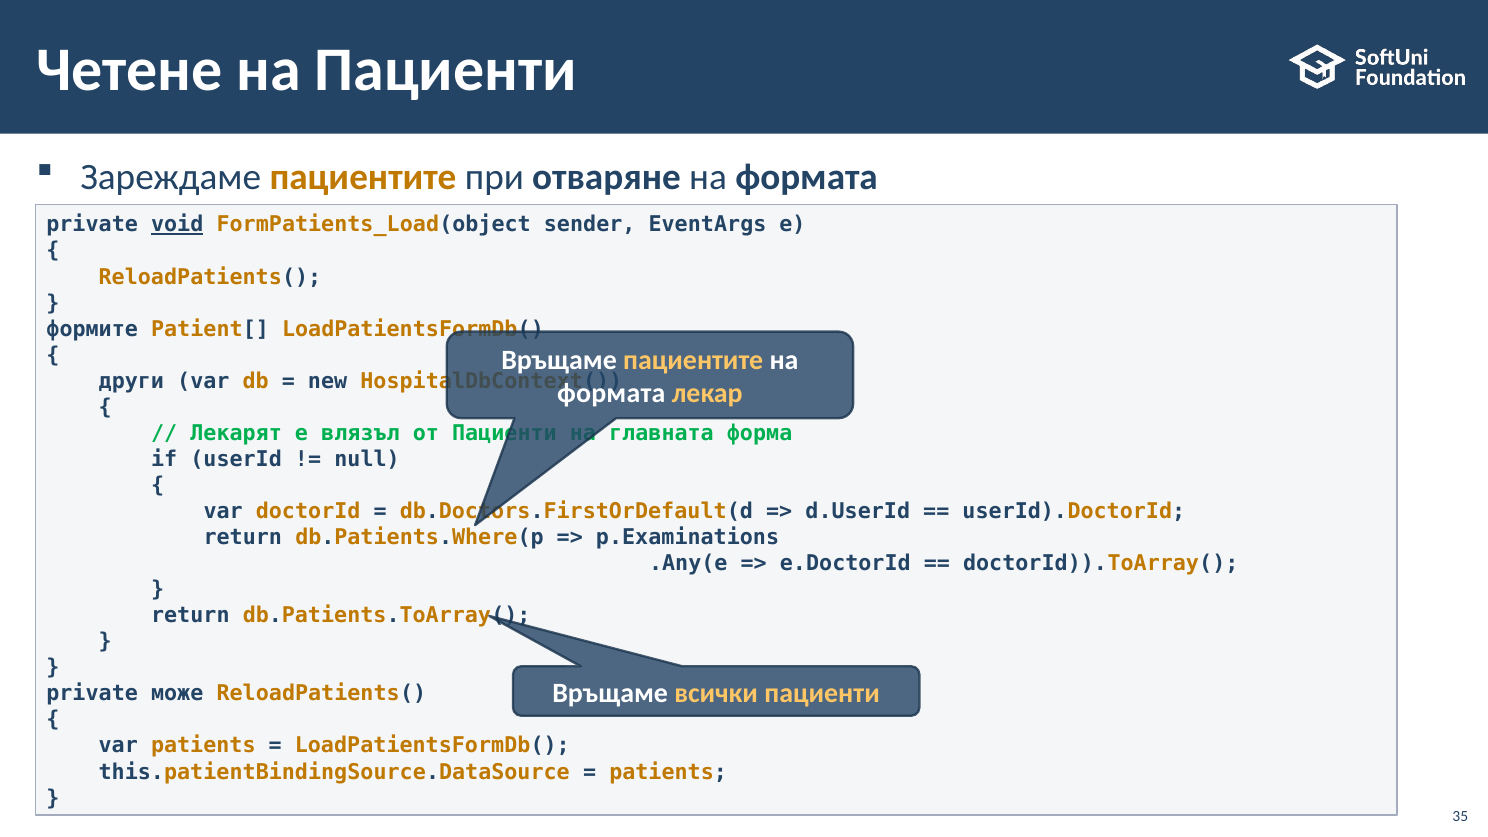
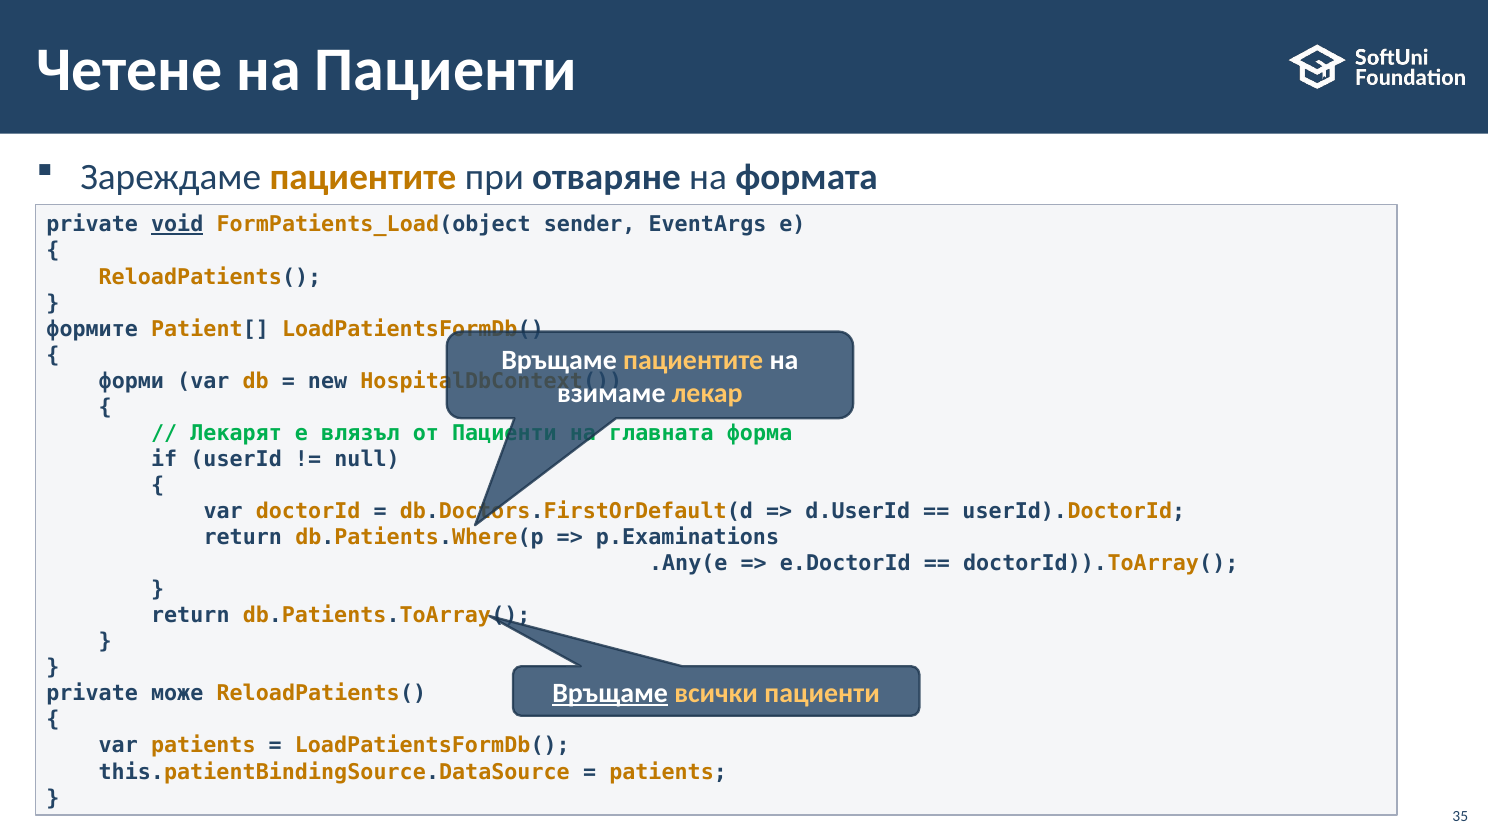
други: други -> форми
формата at (611, 394): формата -> взимаме
Връщаме at (610, 693) underline: none -> present
